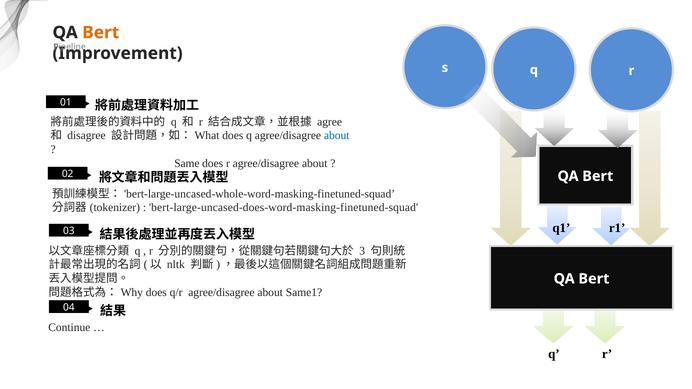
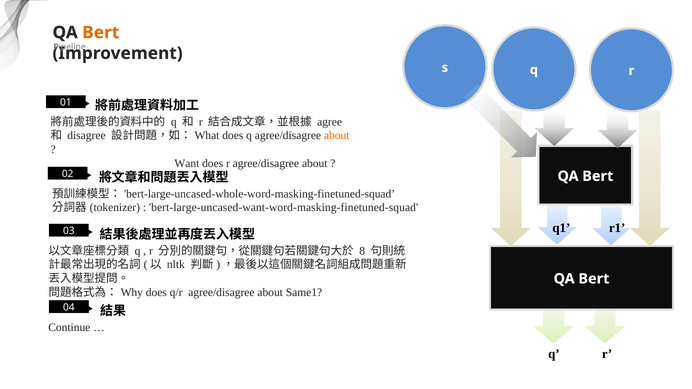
about at (337, 136) colour: blue -> orange
Same: Same -> Want
bert-large-uncased-does-word-masking-finetuned-squad: bert-large-uncased-does-word-masking-finetuned-squad -> bert-large-uncased-want-word-masking-finetuned-squad
3: 3 -> 8
